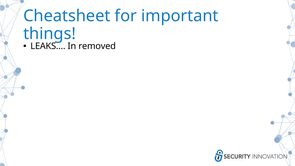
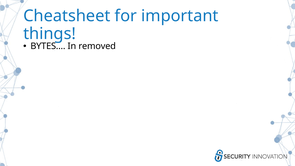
LEAKS…: LEAKS… -> BYTES…
